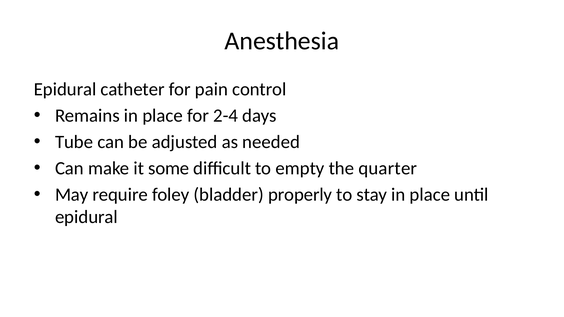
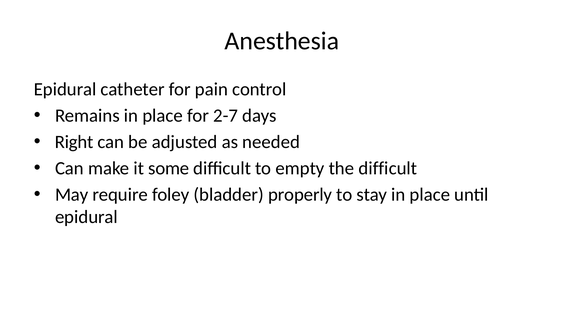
2-4: 2-4 -> 2-7
Tube: Tube -> Right
the quarter: quarter -> difficult
